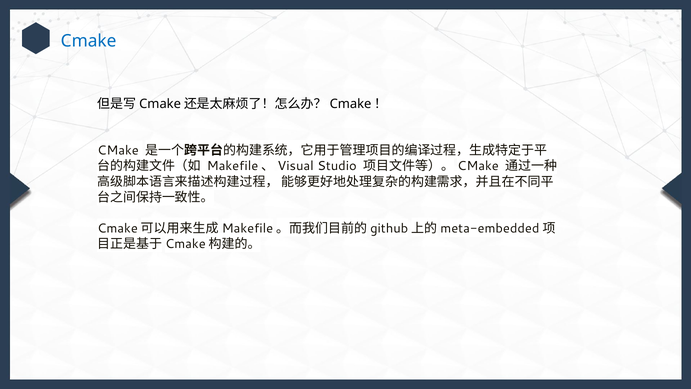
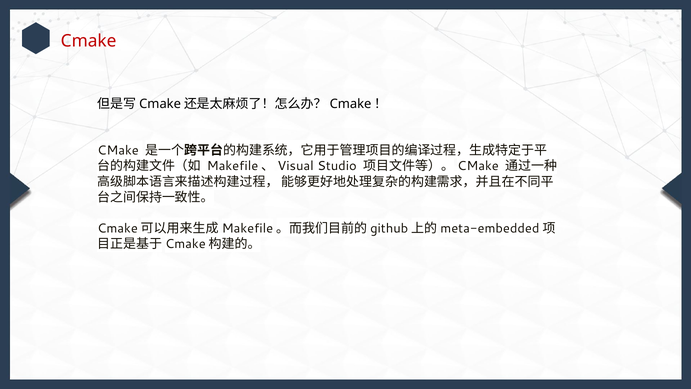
Cmake at (89, 41) colour: blue -> red
